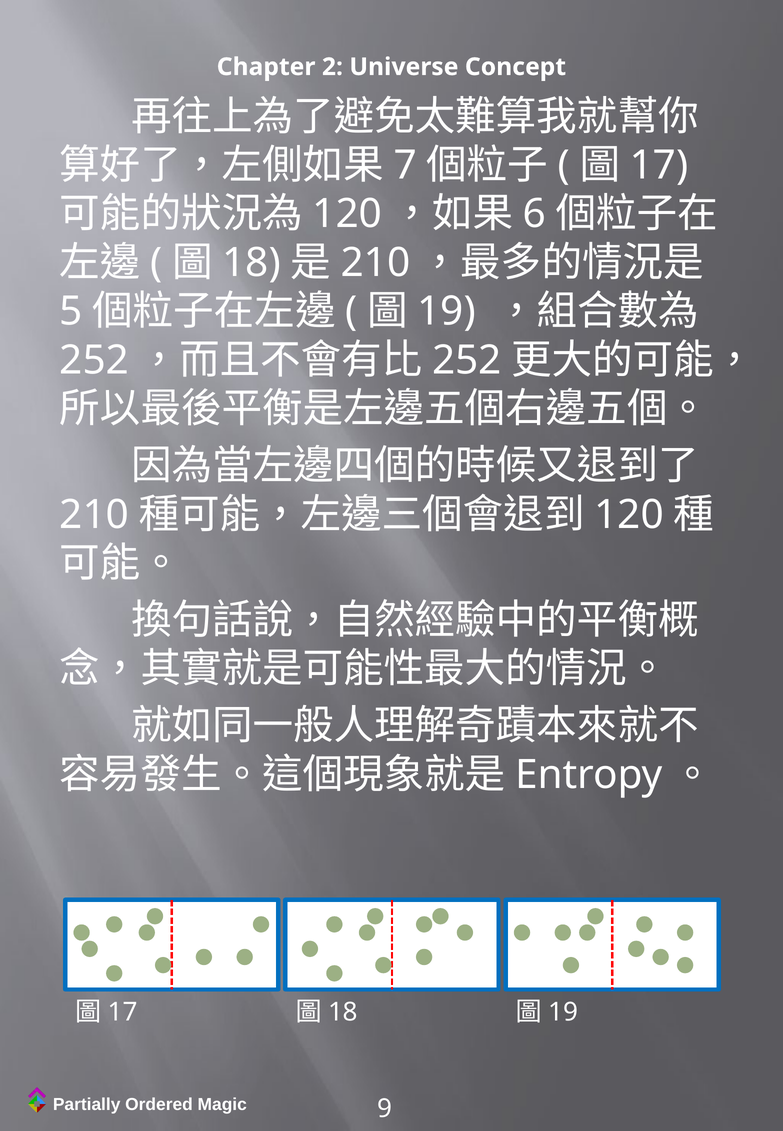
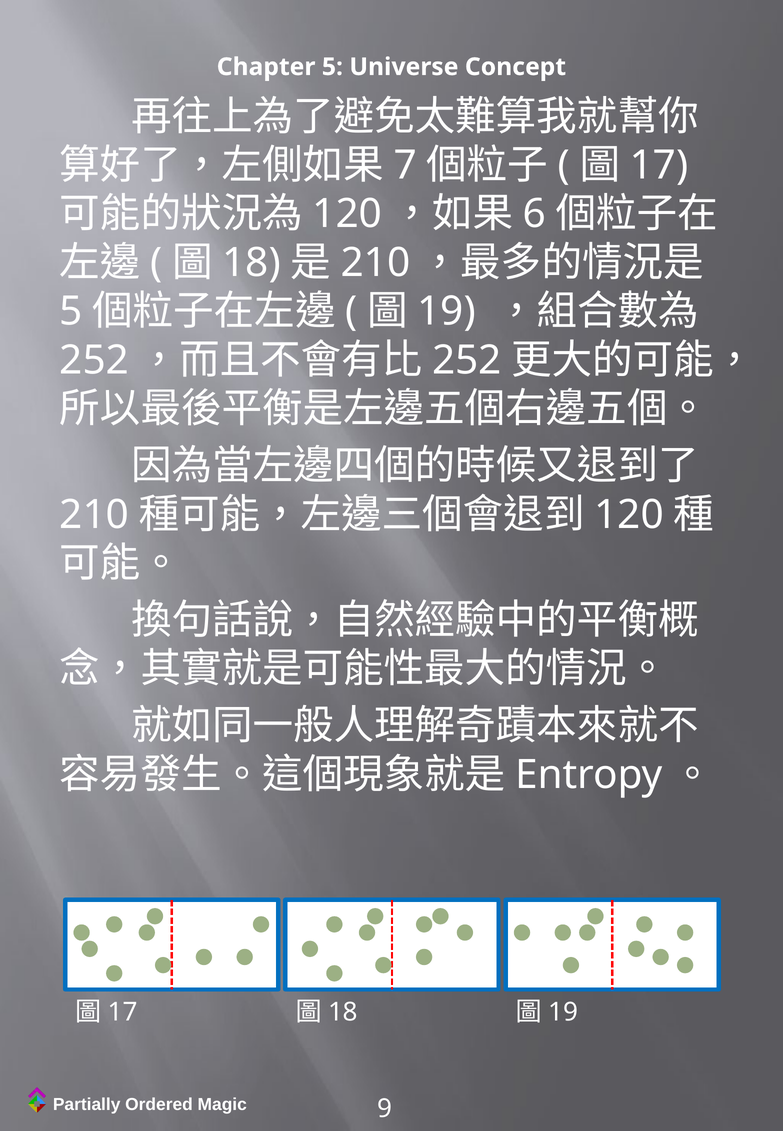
Chapter 2: 2 -> 5
